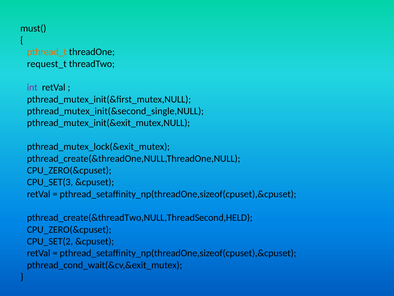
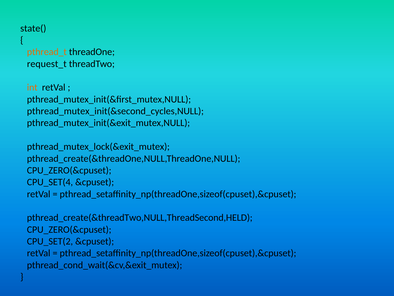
must(: must( -> state(
int colour: purple -> orange
pthread_mutex_init(&second_single,NULL: pthread_mutex_init(&second_single,NULL -> pthread_mutex_init(&second_cycles,NULL
CPU_SET(3: CPU_SET(3 -> CPU_SET(4
